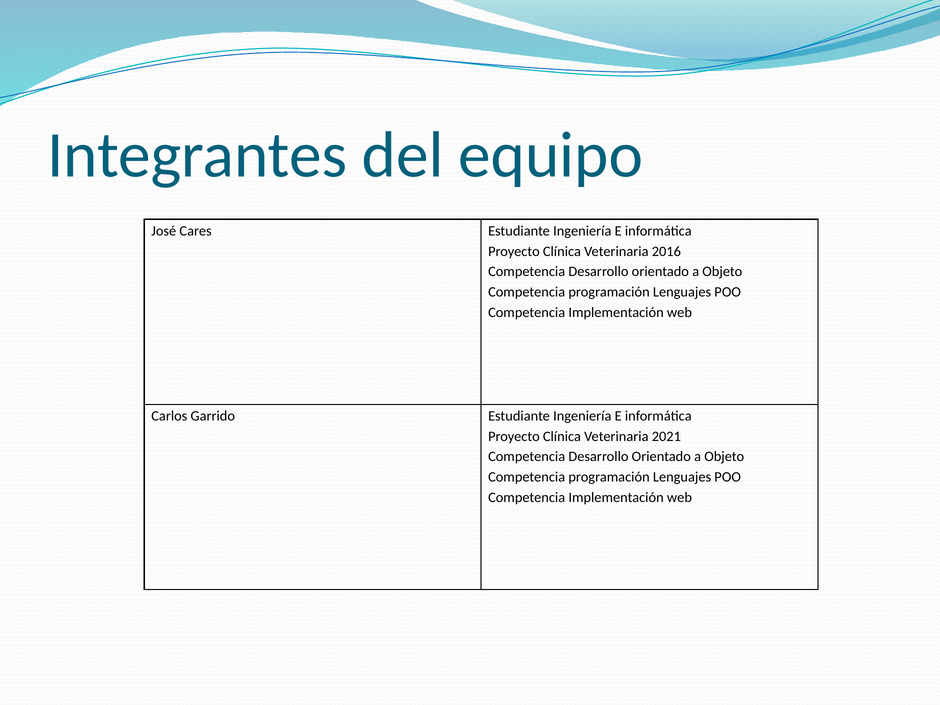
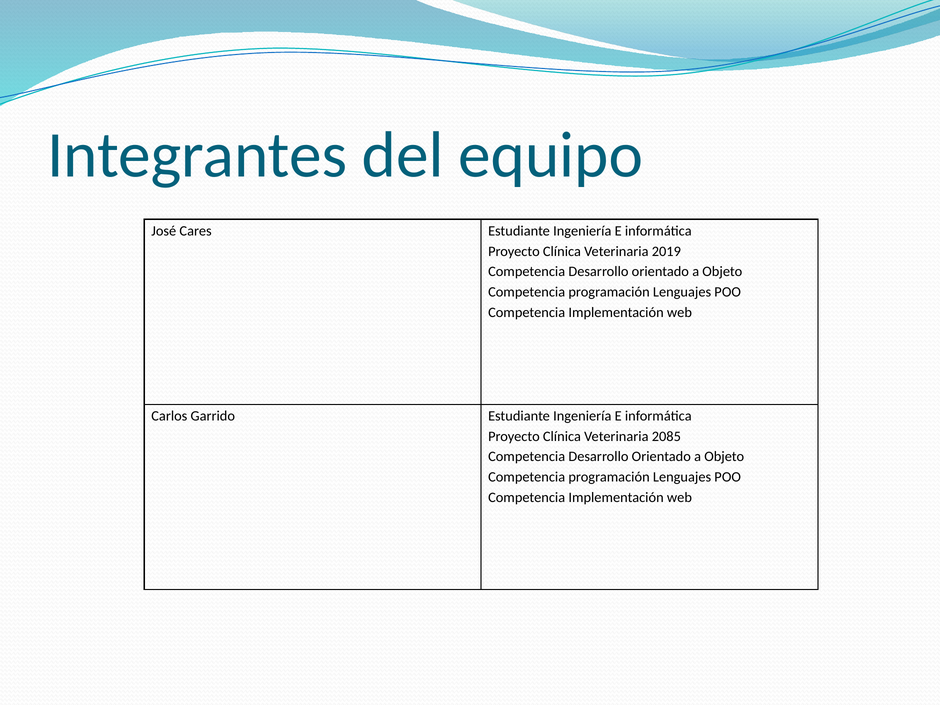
2016: 2016 -> 2019
2021: 2021 -> 2085
